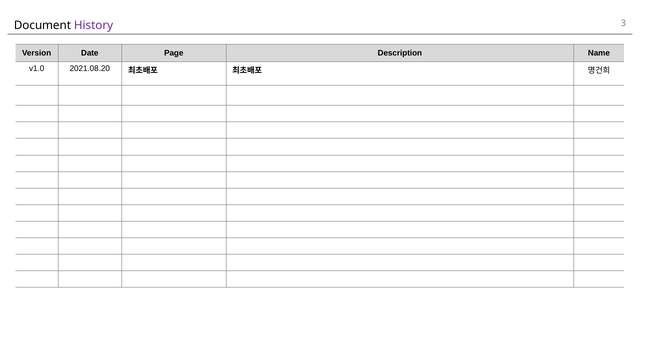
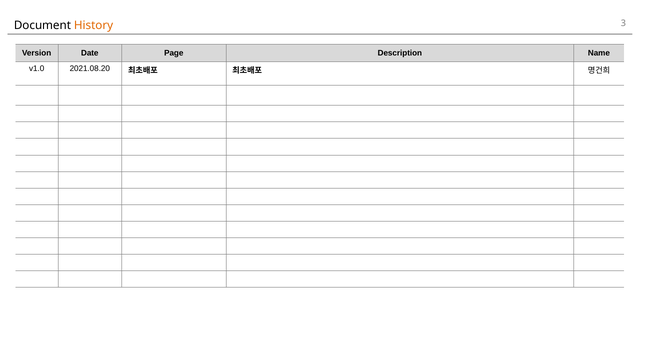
History colour: purple -> orange
